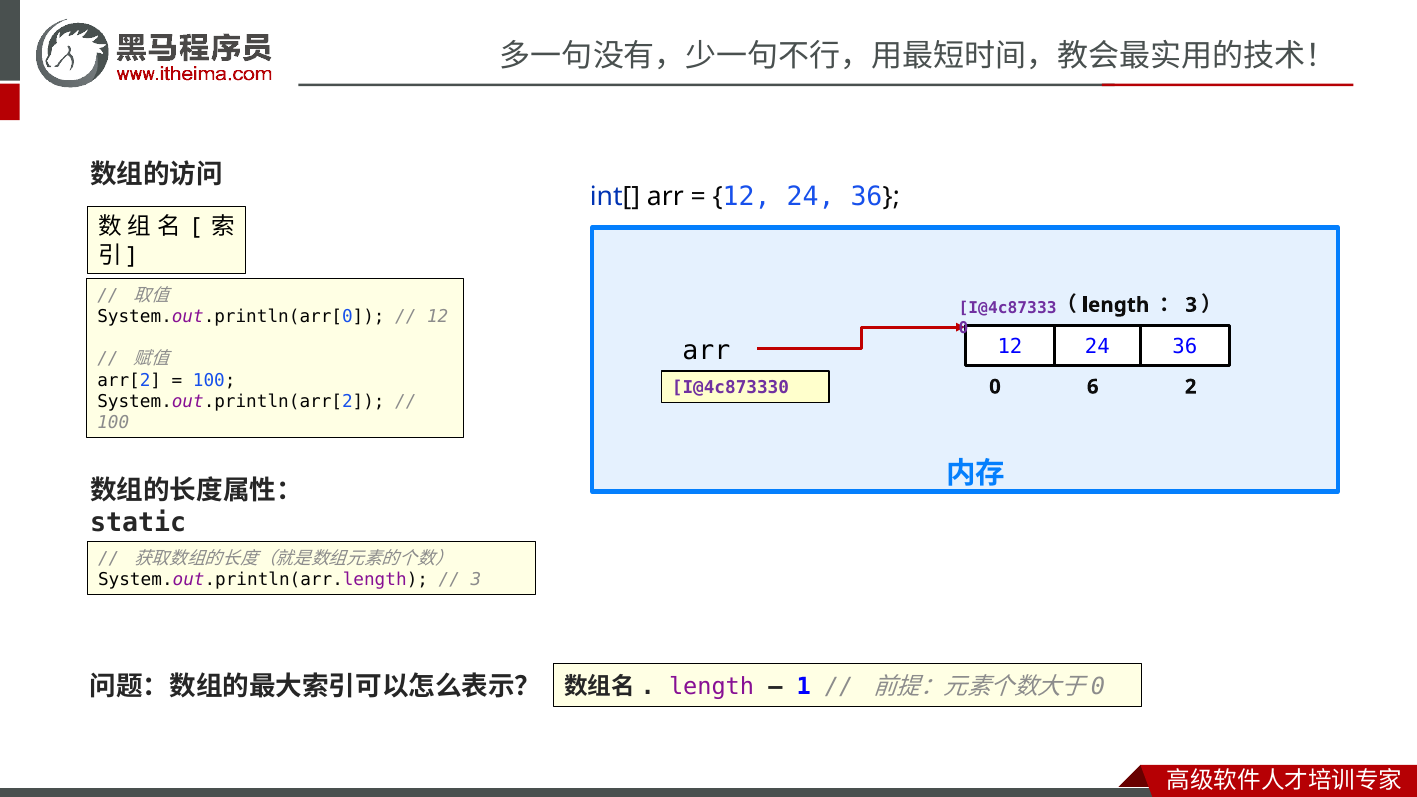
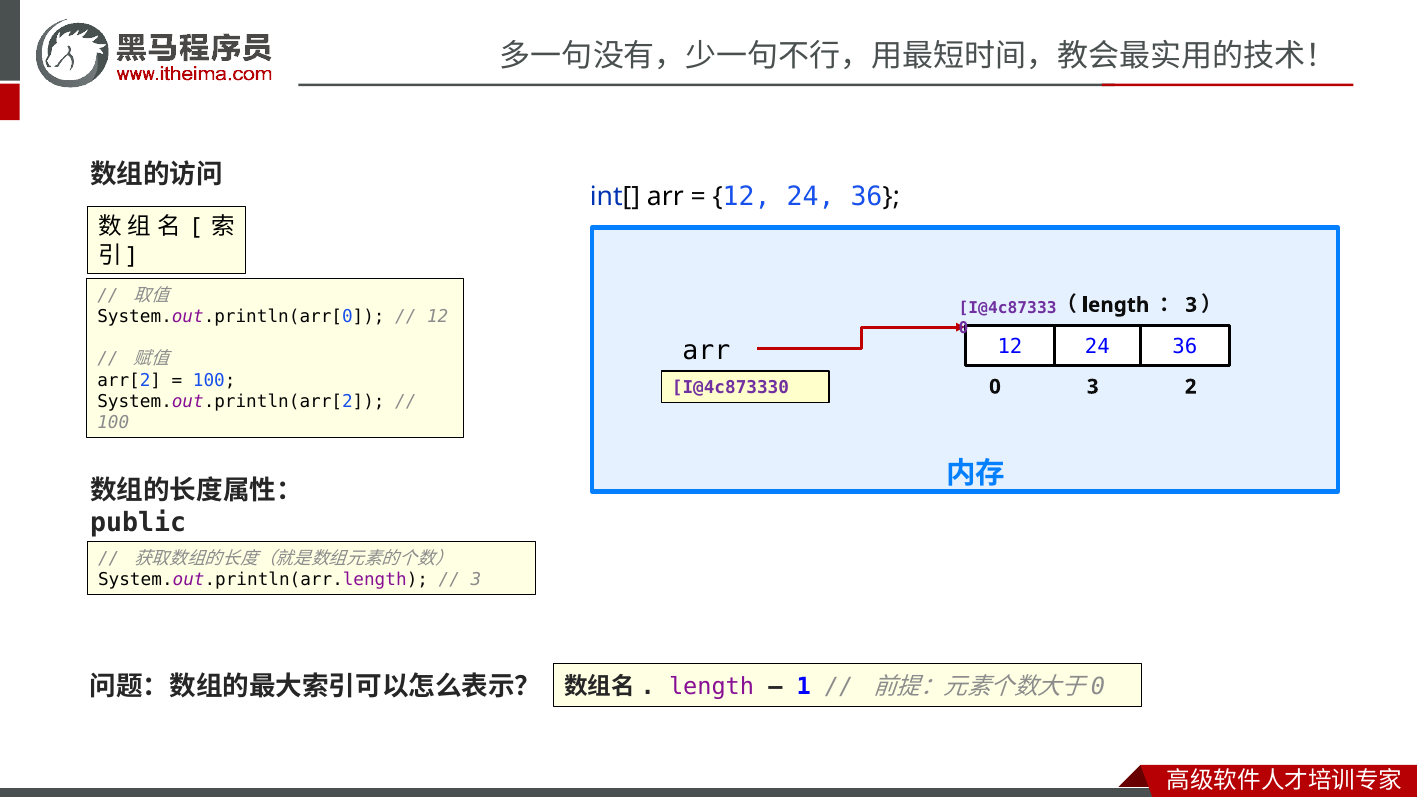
0 6: 6 -> 3
static: static -> public
